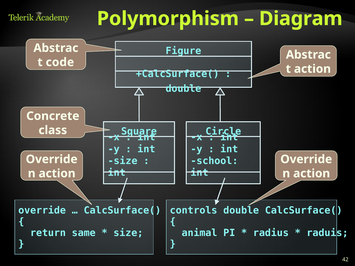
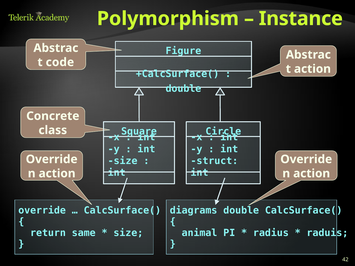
Diagram: Diagram -> Instance
school: school -> struct
controls: controls -> diagrams
